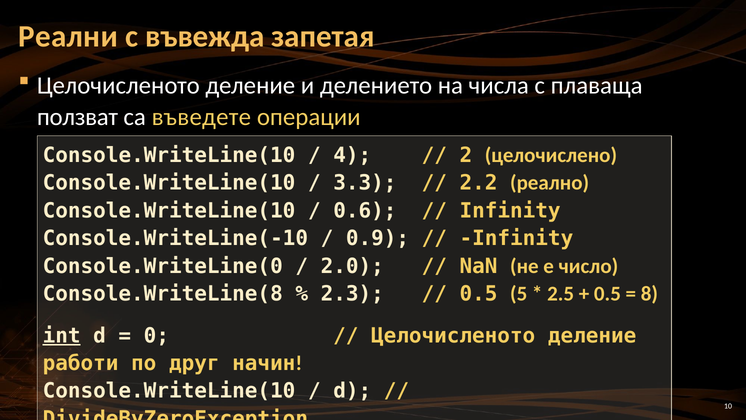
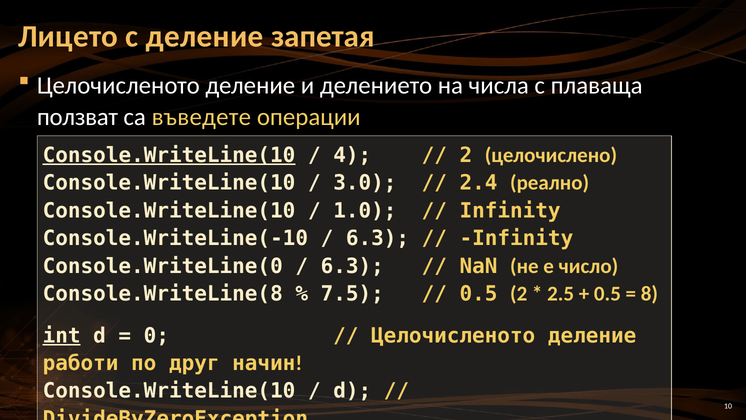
Реални: Реални -> Лицето
с въвежда: въвежда -> деление
Console.WriteLine(10 at (169, 155) underline: none -> present
3.3: 3.3 -> 3.0
2.2: 2.2 -> 2.4
0.6: 0.6 -> 1.0
0.9 at (378, 238): 0.9 -> 6.3
2.0 at (352, 266): 2.0 -> 6.3
2.3: 2.3 -> 7.5
0.5 5: 5 -> 2
